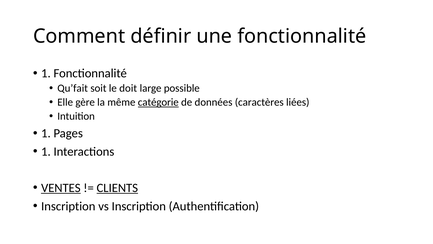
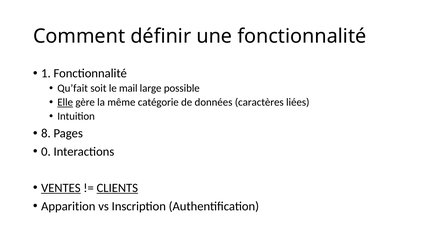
doit: doit -> mail
Elle underline: none -> present
catégorie underline: present -> none
1 at (46, 133): 1 -> 8
1 at (46, 151): 1 -> 0
Inscription at (68, 206): Inscription -> Apparition
